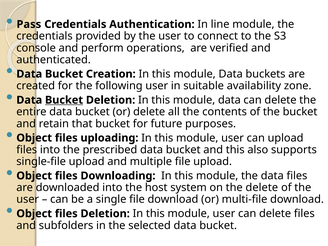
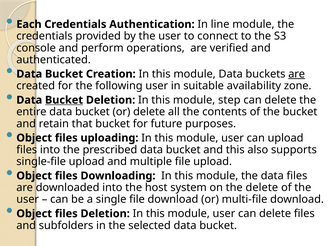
Pass: Pass -> Each
are at (297, 74) underline: none -> present
data at (229, 100): data -> step
